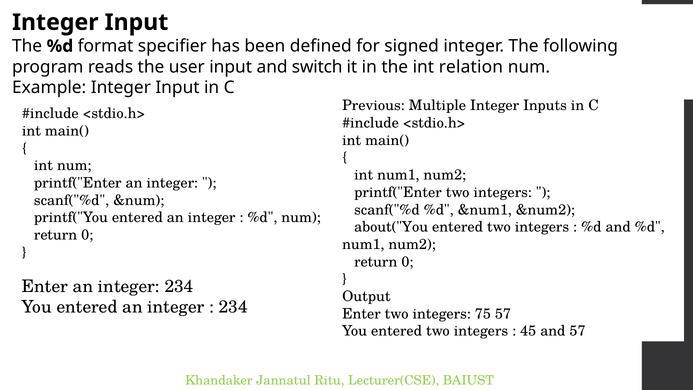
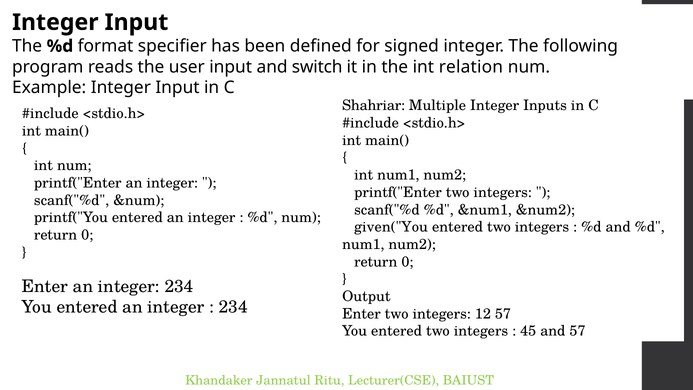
Previous: Previous -> Shahriar
about("You: about("You -> given("You
75: 75 -> 12
